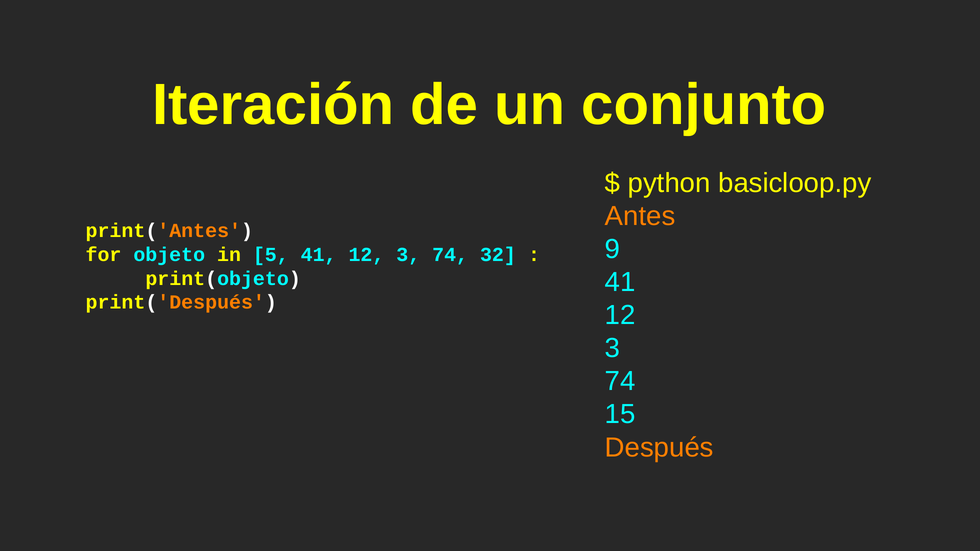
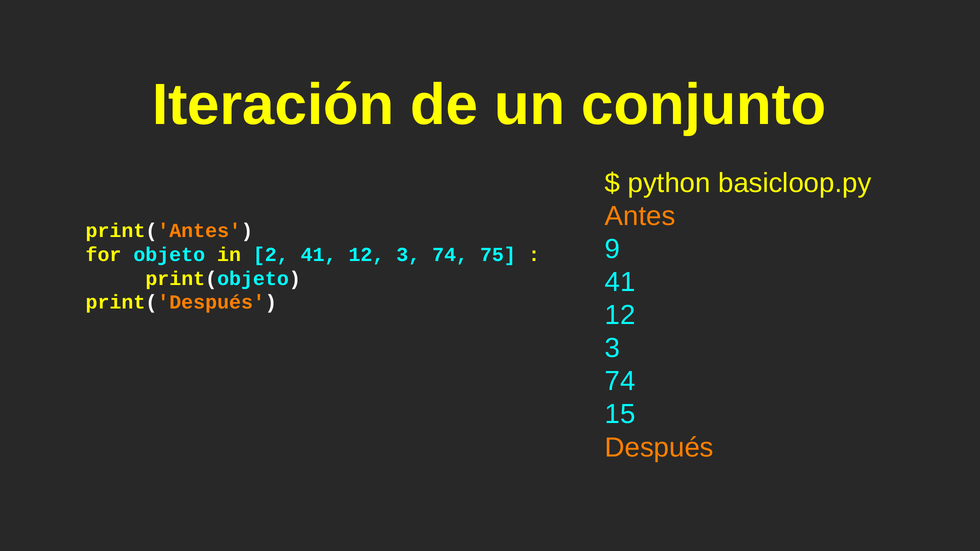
5: 5 -> 2
32: 32 -> 75
